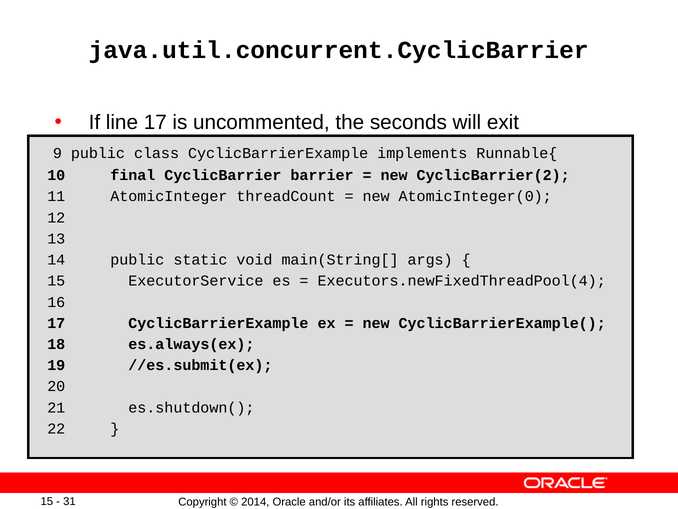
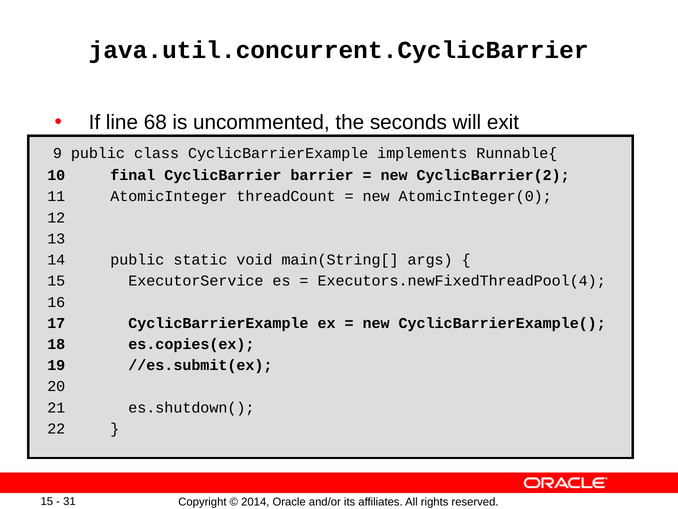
line 17: 17 -> 68
es.always(ex: es.always(ex -> es.copies(ex
